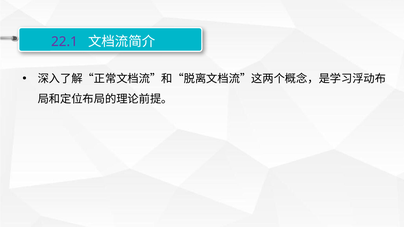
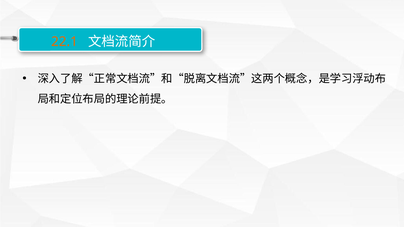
22.1 colour: purple -> orange
